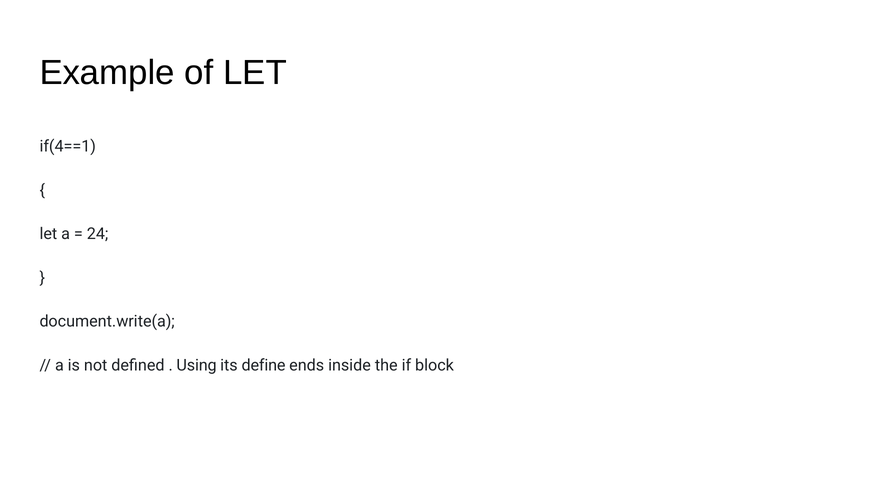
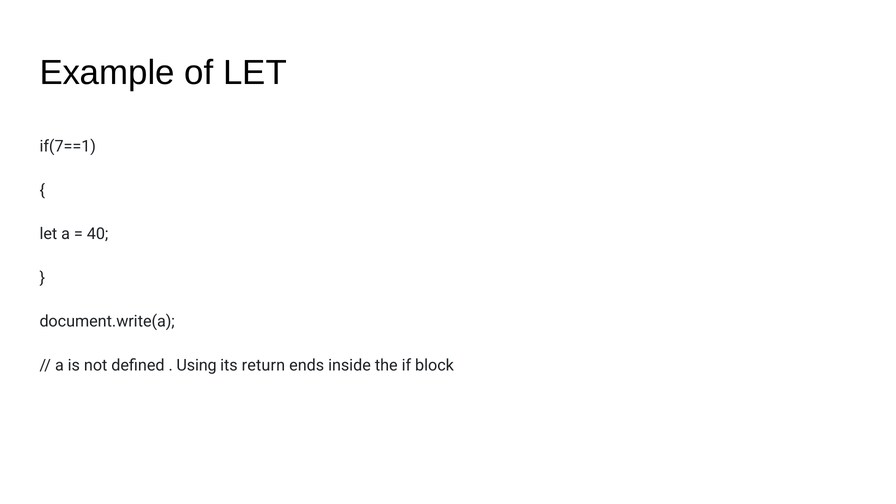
if(4==1: if(4==1 -> if(7==1
24: 24 -> 40
define: define -> return
